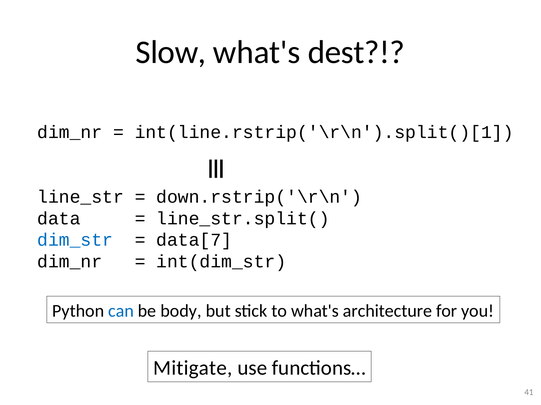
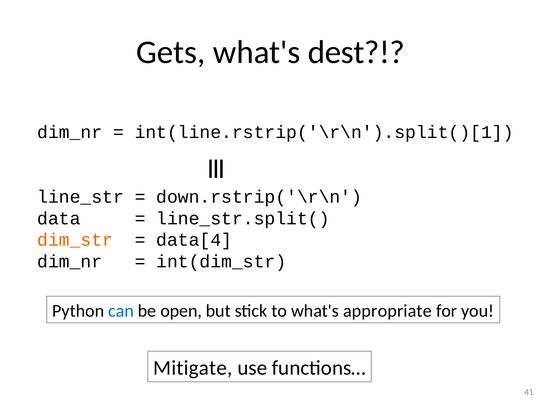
Slow: Slow -> Gets
dim_str colour: blue -> orange
data[7: data[7 -> data[4
body: body -> open
architecture: architecture -> appropriate
